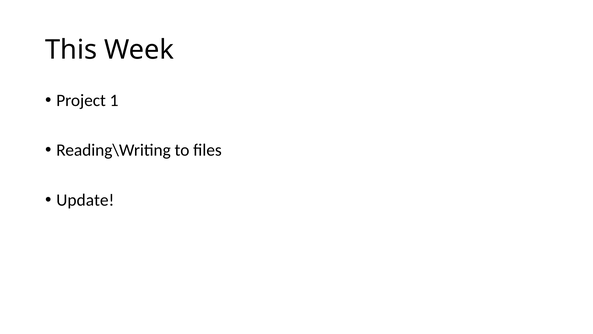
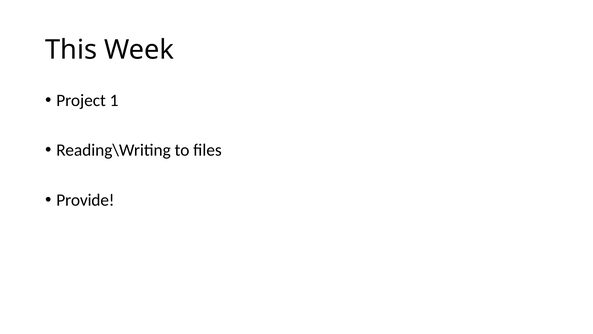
Update: Update -> Provide
